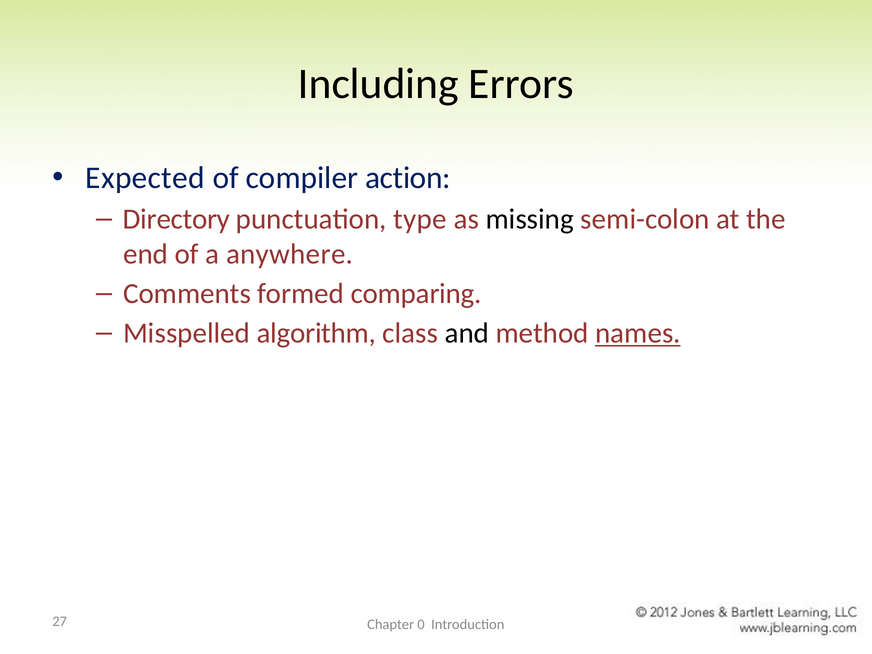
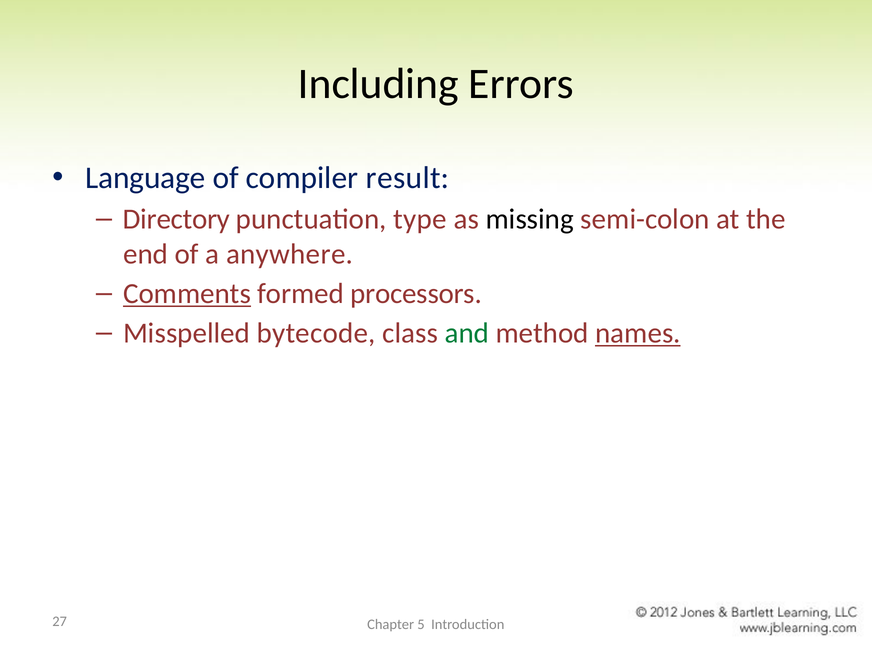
Expected: Expected -> Language
action: action -> result
Comments underline: none -> present
comparing: comparing -> processors
algorithm: algorithm -> bytecode
and colour: black -> green
0: 0 -> 5
